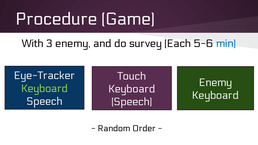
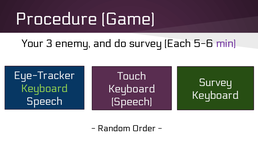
With: With -> Your
min colour: blue -> purple
Enemy at (215, 83): Enemy -> Survey
